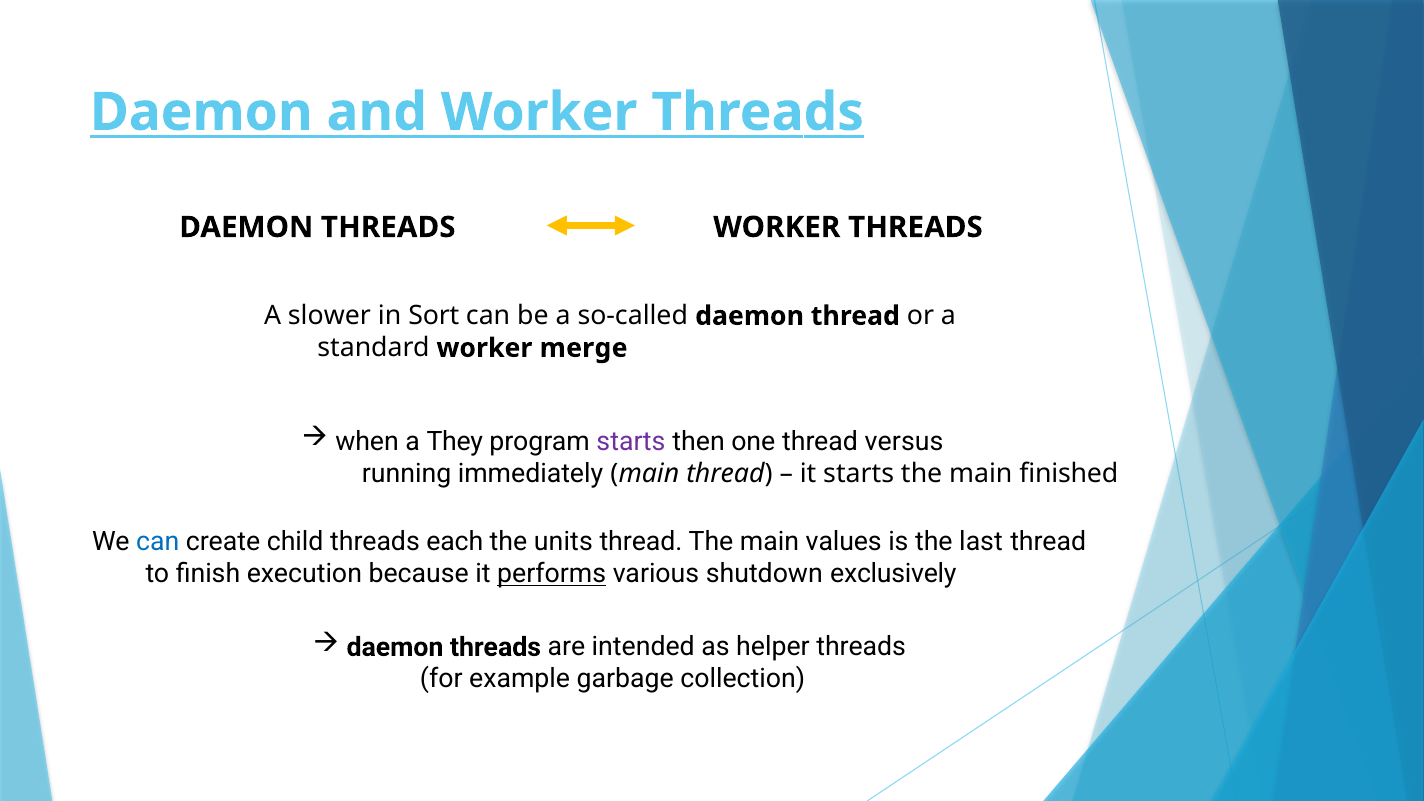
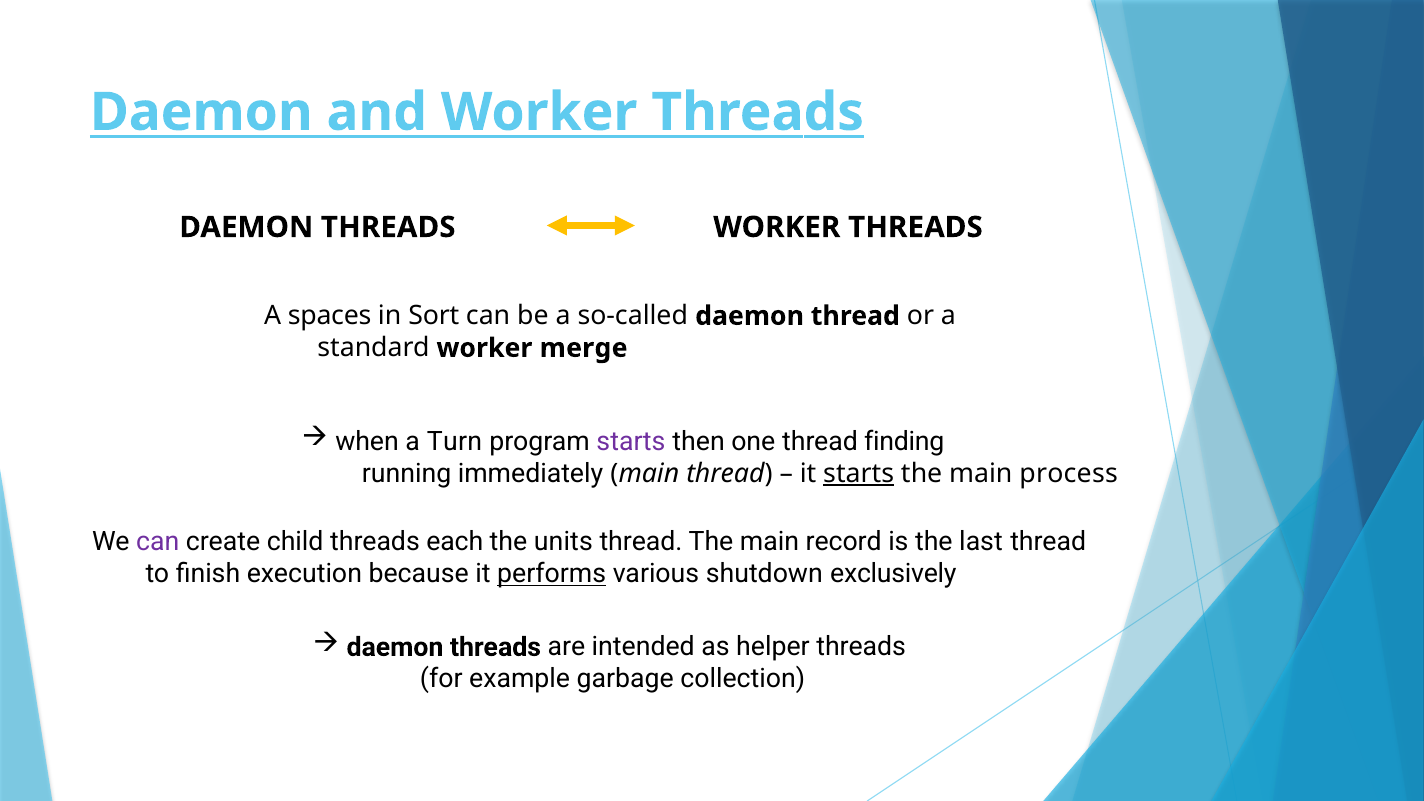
slower: slower -> spaces
They: They -> Turn
versus: versus -> finding
starts at (859, 474) underline: none -> present
finished: finished -> process
can at (158, 542) colour: blue -> purple
values: values -> record
